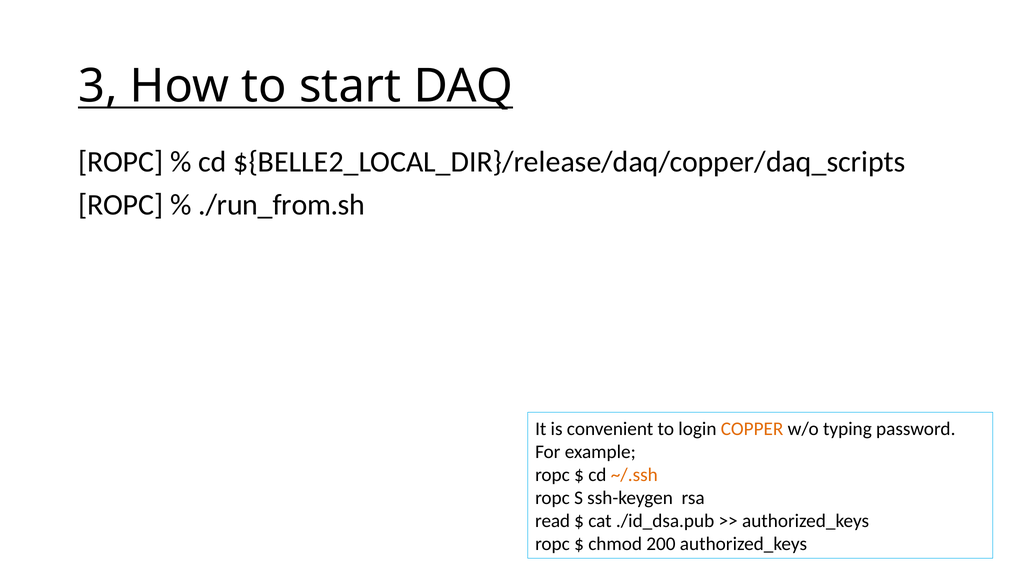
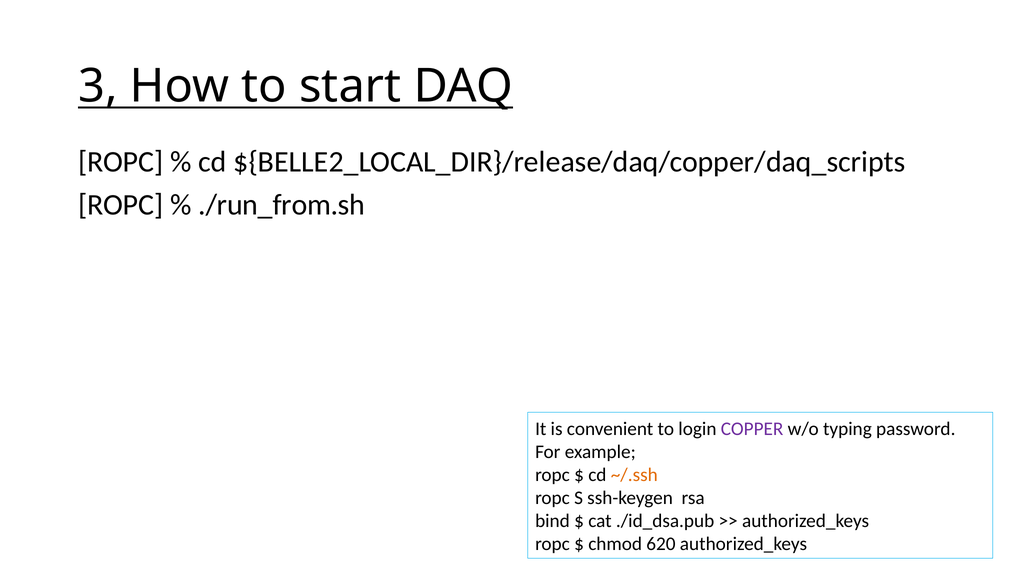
COPPER colour: orange -> purple
read: read -> bind
200: 200 -> 620
